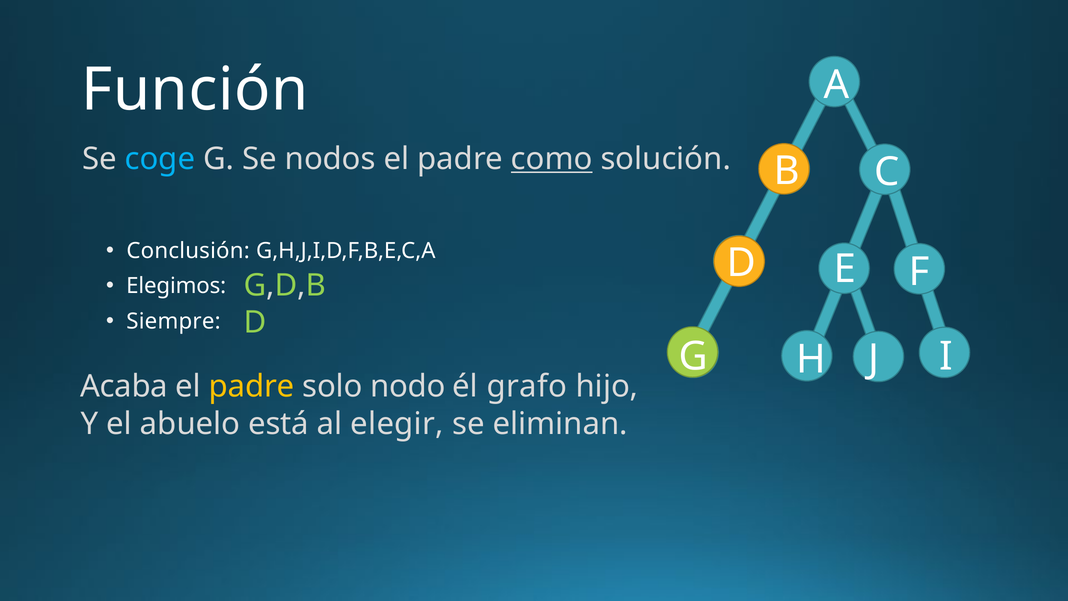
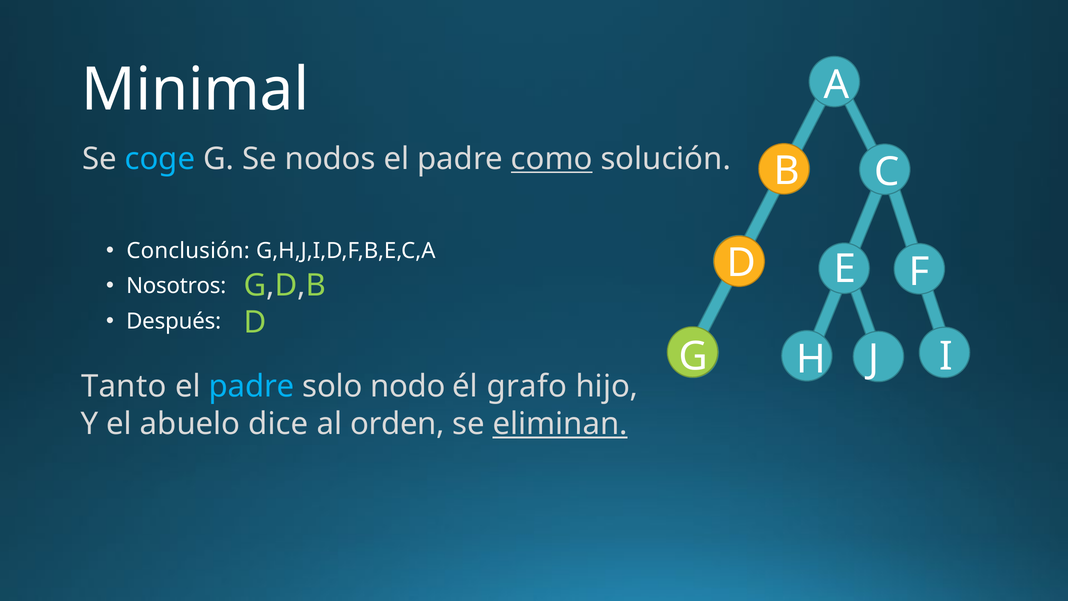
Función: Función -> Minimal
Elegimos: Elegimos -> Nosotros
Siempre: Siempre -> Después
Acaba: Acaba -> Tanto
padre at (252, 386) colour: yellow -> light blue
está: está -> dice
elegir: elegir -> orden
eliminan underline: none -> present
